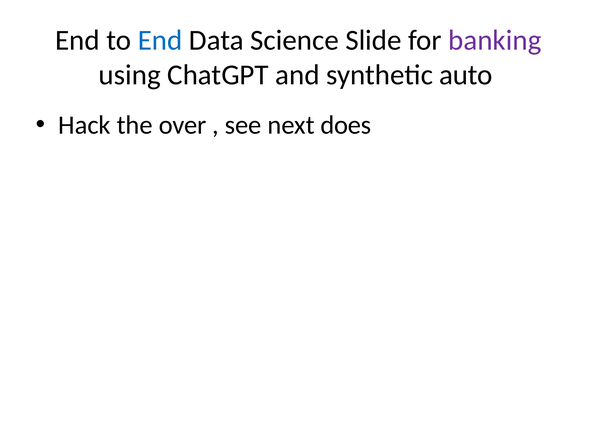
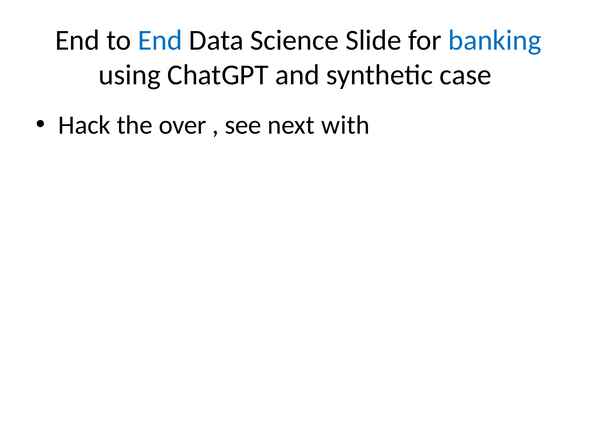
banking colour: purple -> blue
auto: auto -> case
does: does -> with
